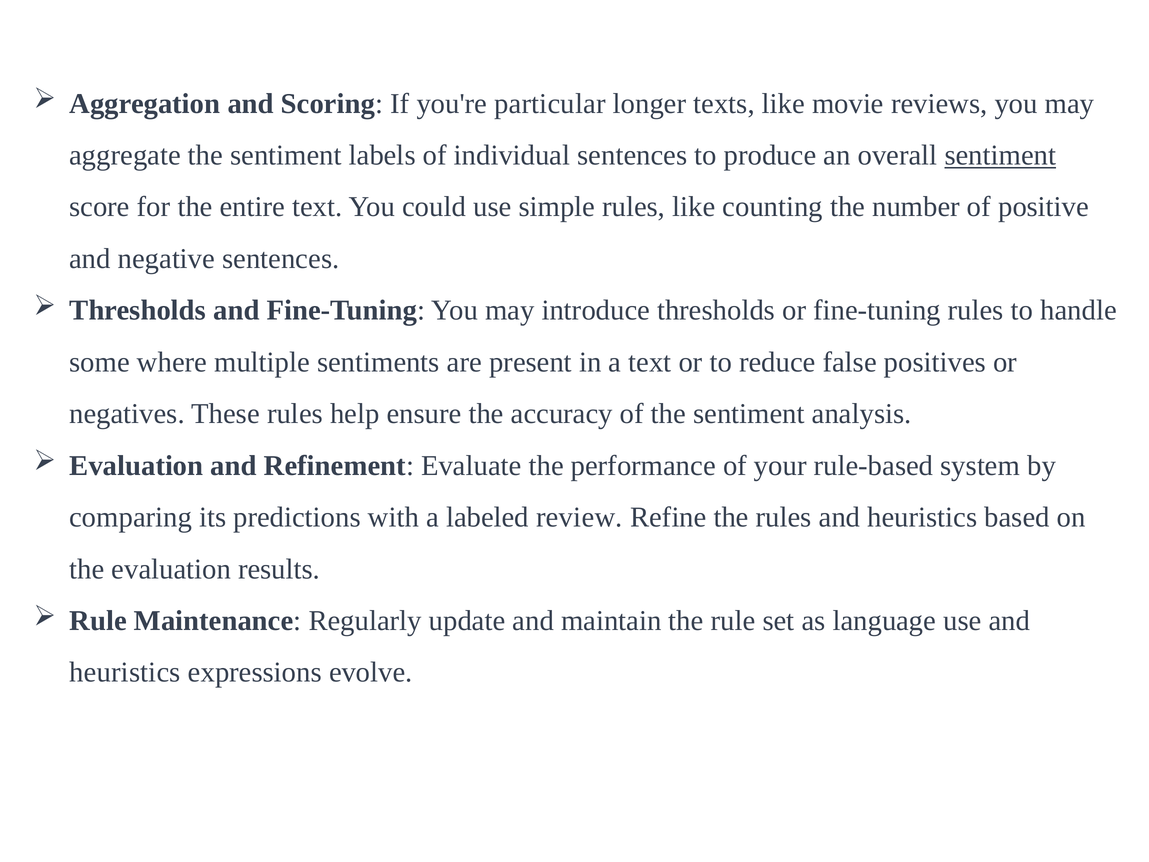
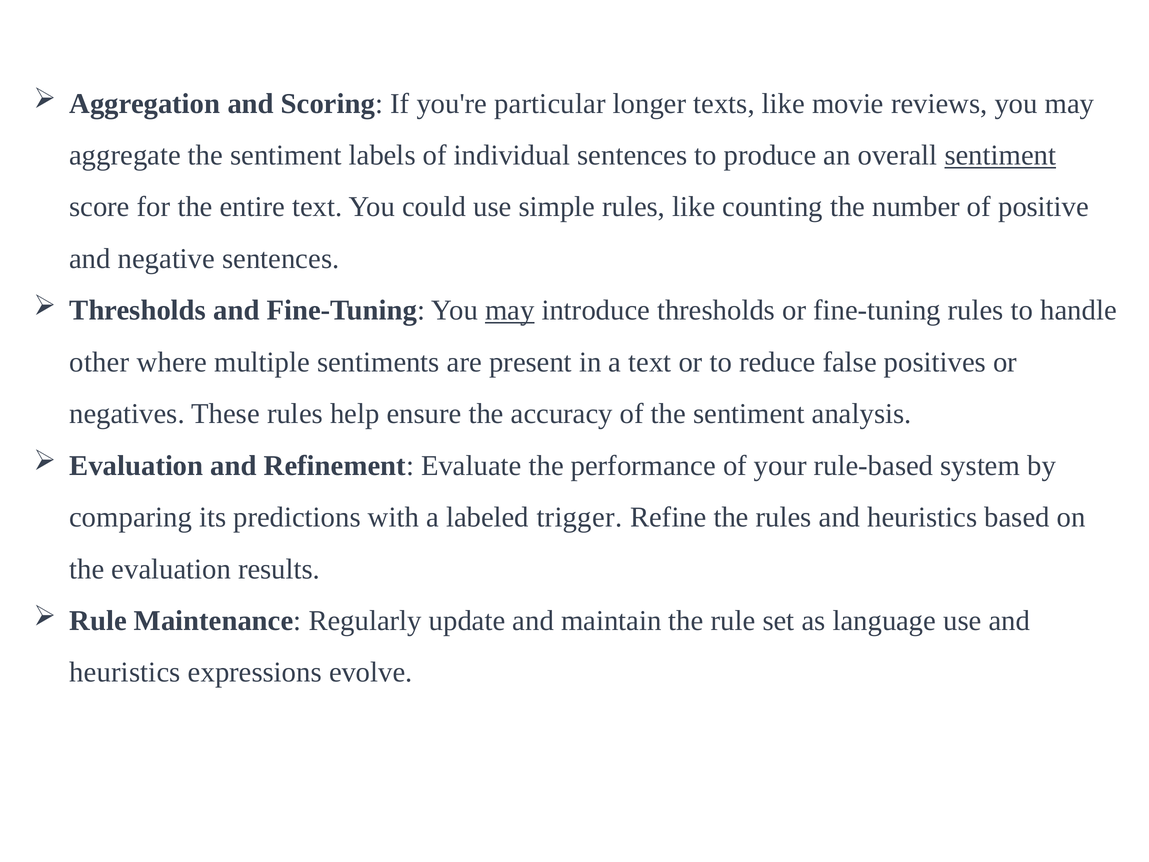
may at (510, 310) underline: none -> present
some: some -> other
review: review -> trigger
